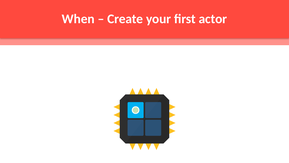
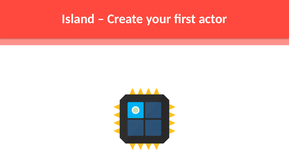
When: When -> Island
